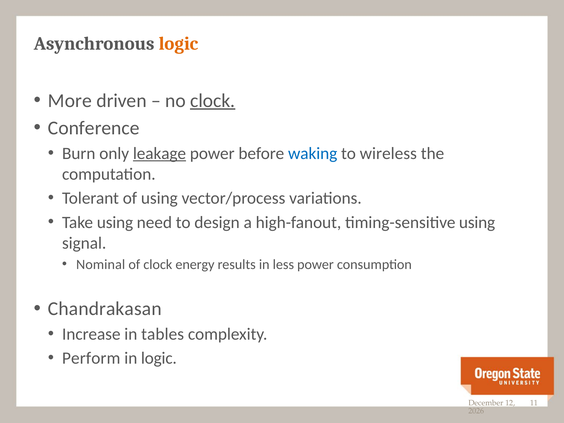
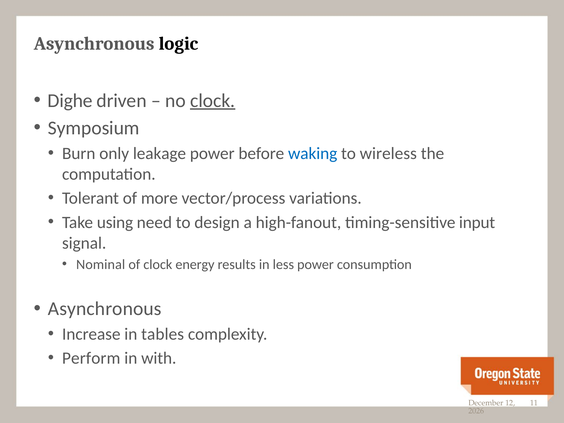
logic at (178, 44) colour: orange -> black
More: More -> Dighe
Conference: Conference -> Symposium
leakage underline: present -> none
of using: using -> more
timing-sensitive using: using -> input
Chandrakasan at (105, 309): Chandrakasan -> Asynchronous
in logic: logic -> with
